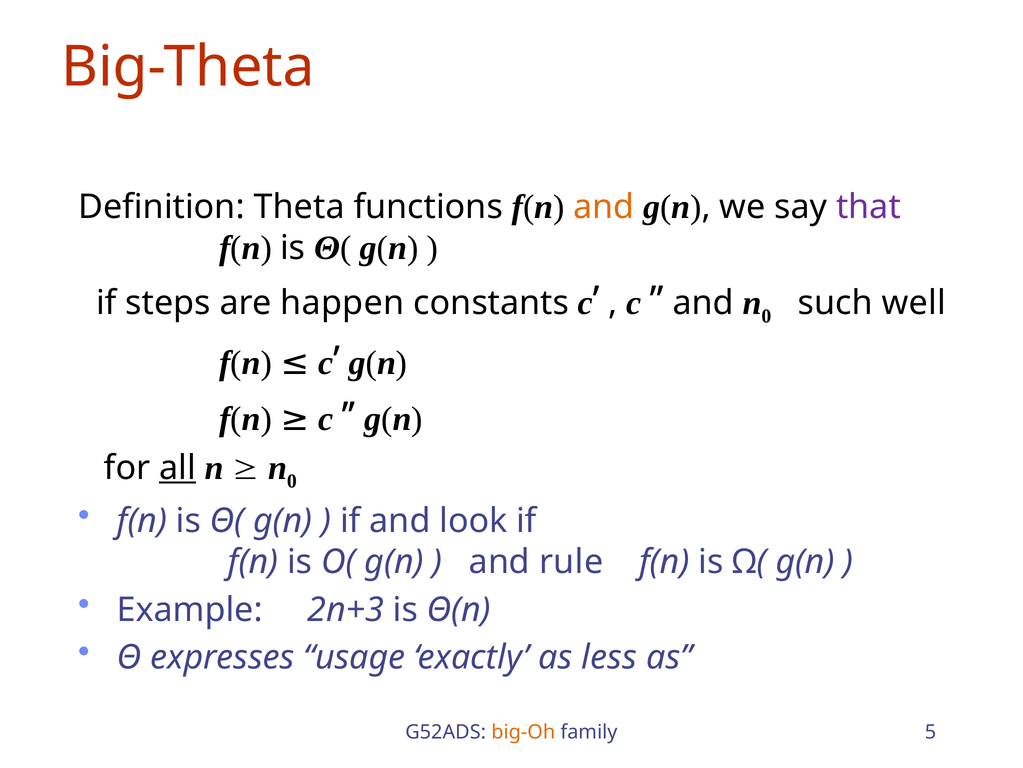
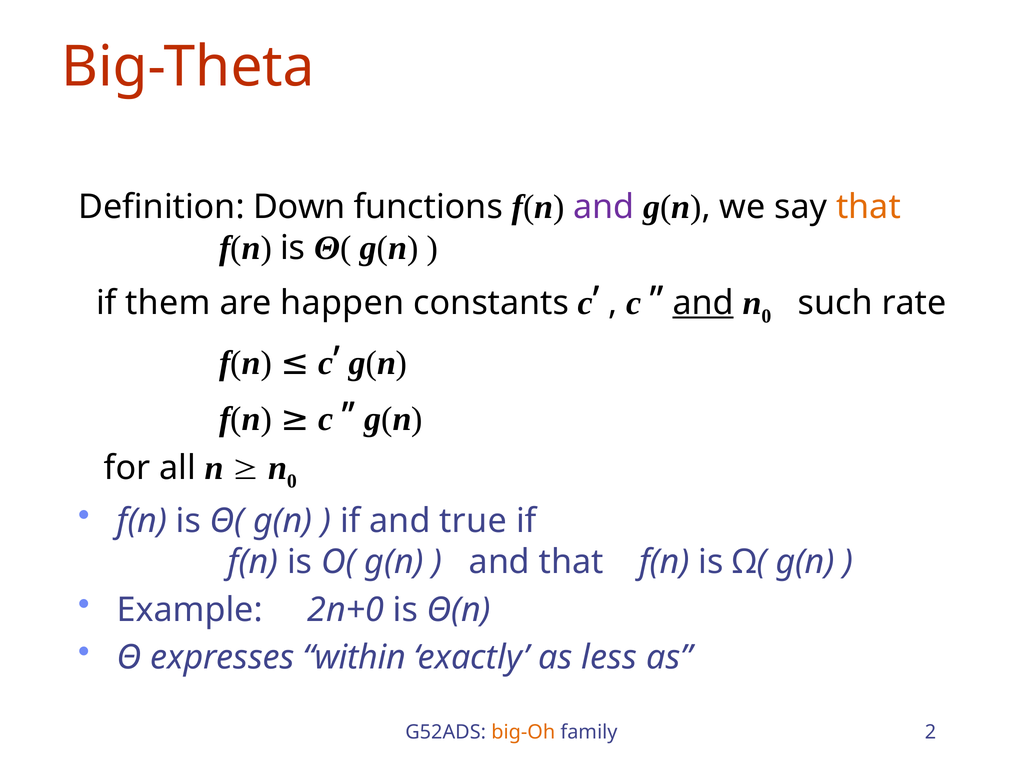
Theta: Theta -> Down
and at (604, 207) colour: orange -> purple
that at (868, 207) colour: purple -> orange
steps: steps -> them
and at (703, 302) underline: none -> present
well: well -> rate
all underline: present -> none
look: look -> true
and rule: rule -> that
2n+3: 2n+3 -> 2n+0
usage: usage -> within
5: 5 -> 2
